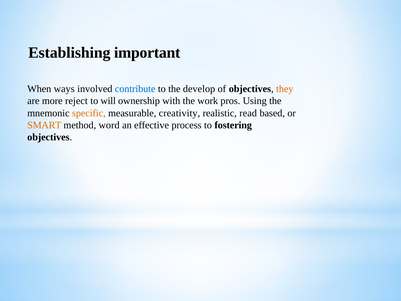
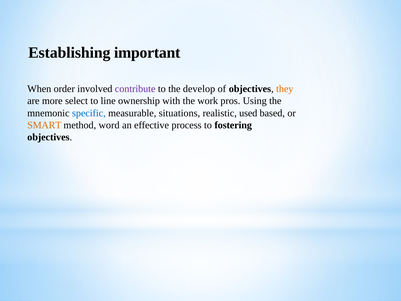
ways: ways -> order
contribute colour: blue -> purple
reject: reject -> select
will: will -> line
specific colour: orange -> blue
creativity: creativity -> situations
read: read -> used
